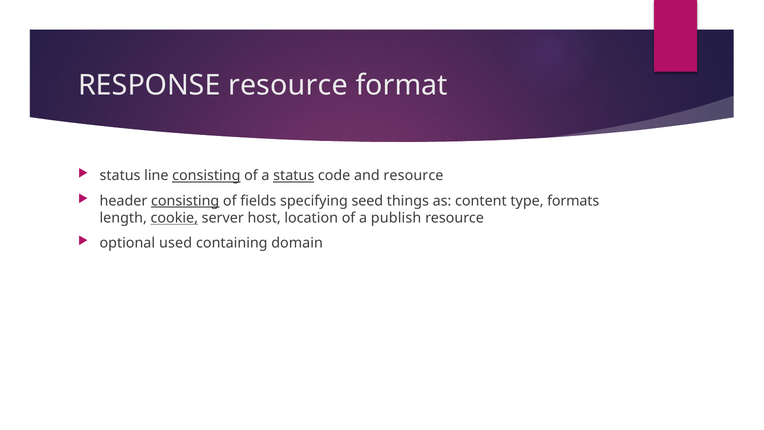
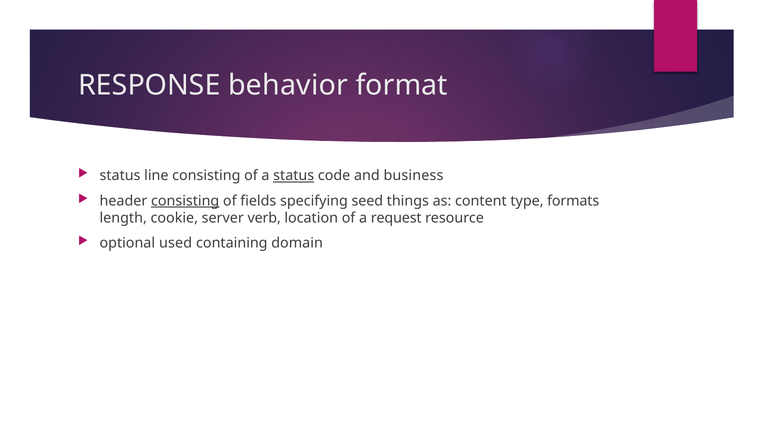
RESPONSE resource: resource -> behavior
consisting at (206, 176) underline: present -> none
and resource: resource -> business
cookie underline: present -> none
host: host -> verb
publish: publish -> request
